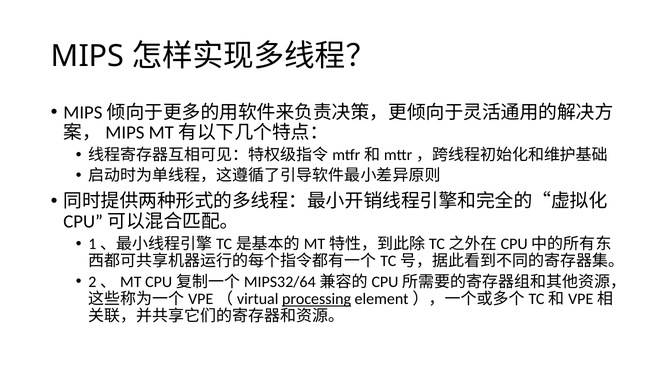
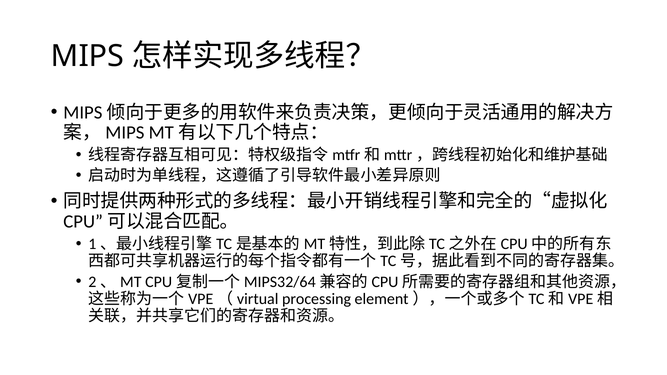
processing underline: present -> none
